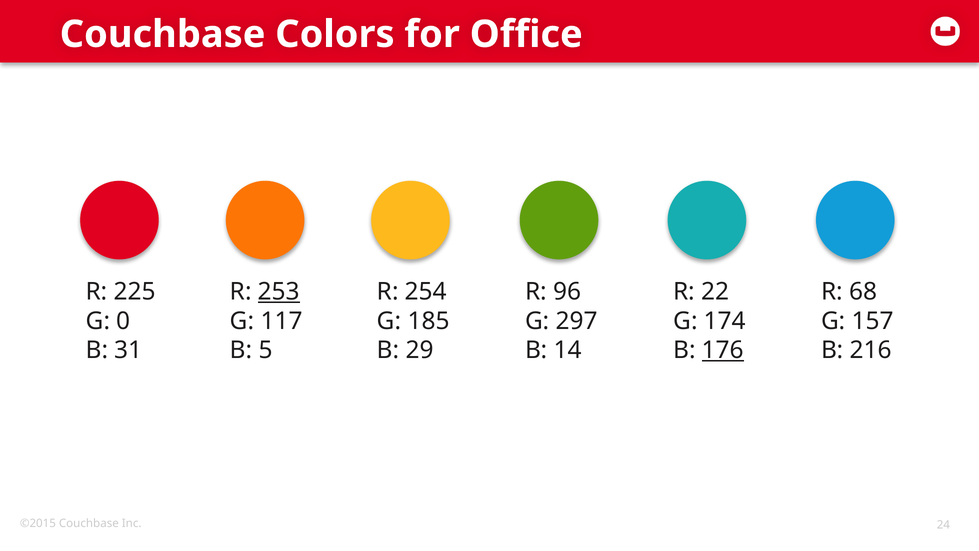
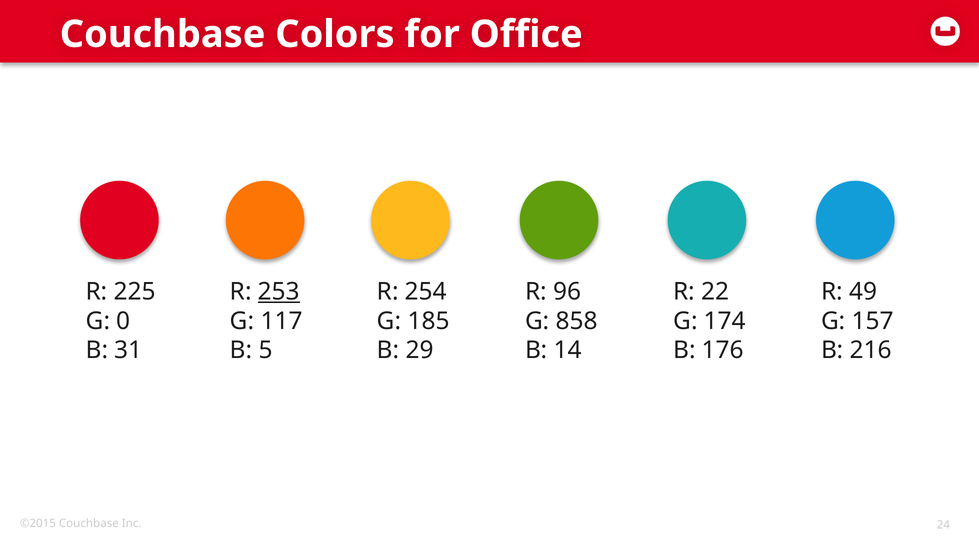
68: 68 -> 49
297: 297 -> 858
176 underline: present -> none
